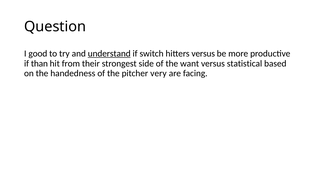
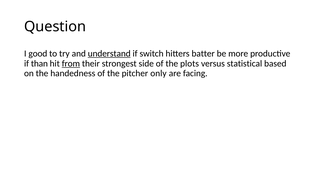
hitters versus: versus -> batter
from underline: none -> present
want: want -> plots
very: very -> only
